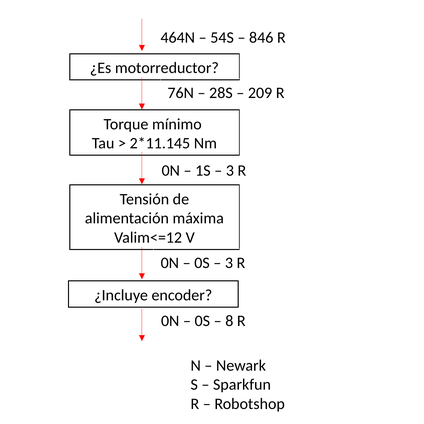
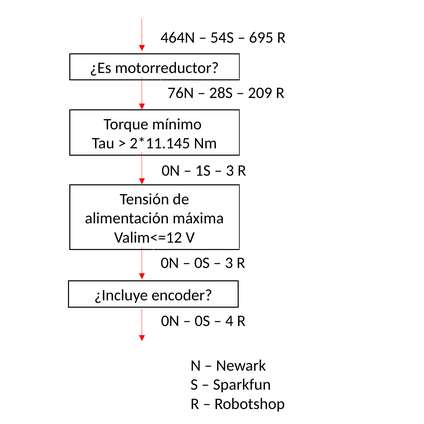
846: 846 -> 695
8: 8 -> 4
